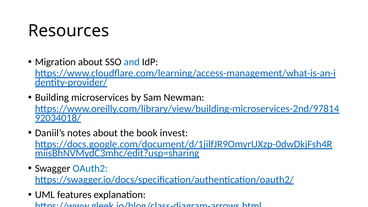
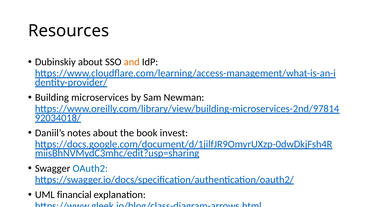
Migration: Migration -> Dubinskiy
and colour: blue -> orange
features: features -> financial
